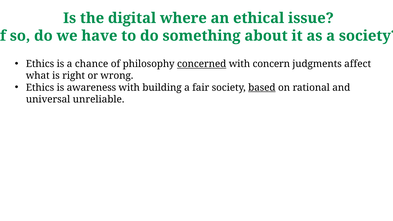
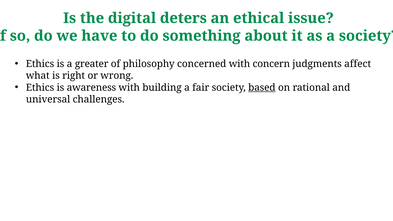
where: where -> deters
chance: chance -> greater
concerned underline: present -> none
unreliable: unreliable -> challenges
